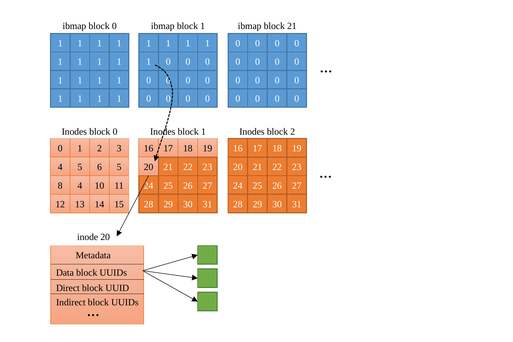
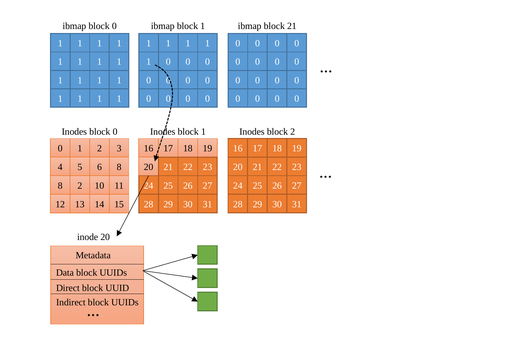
6 5: 5 -> 8
8 4: 4 -> 2
